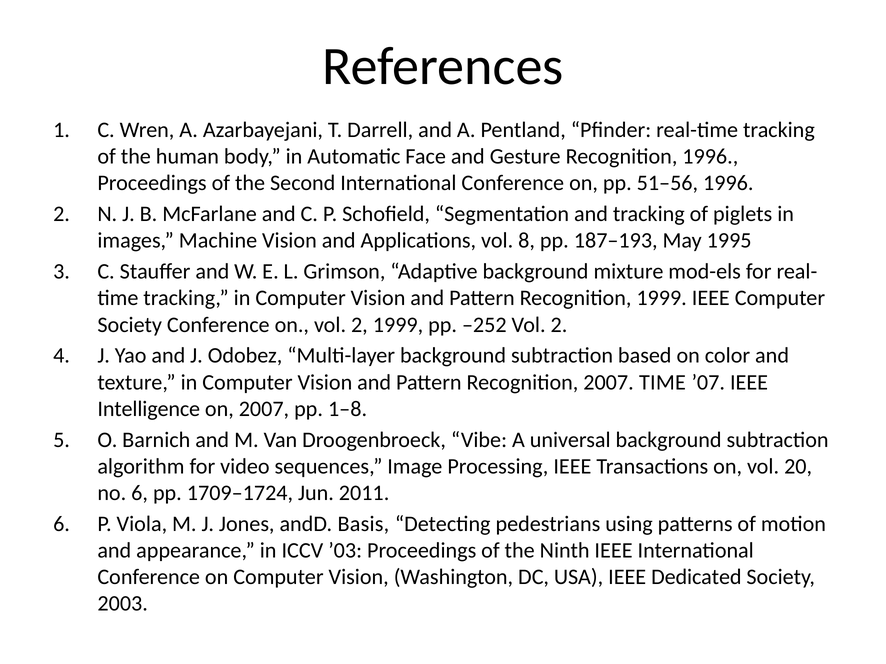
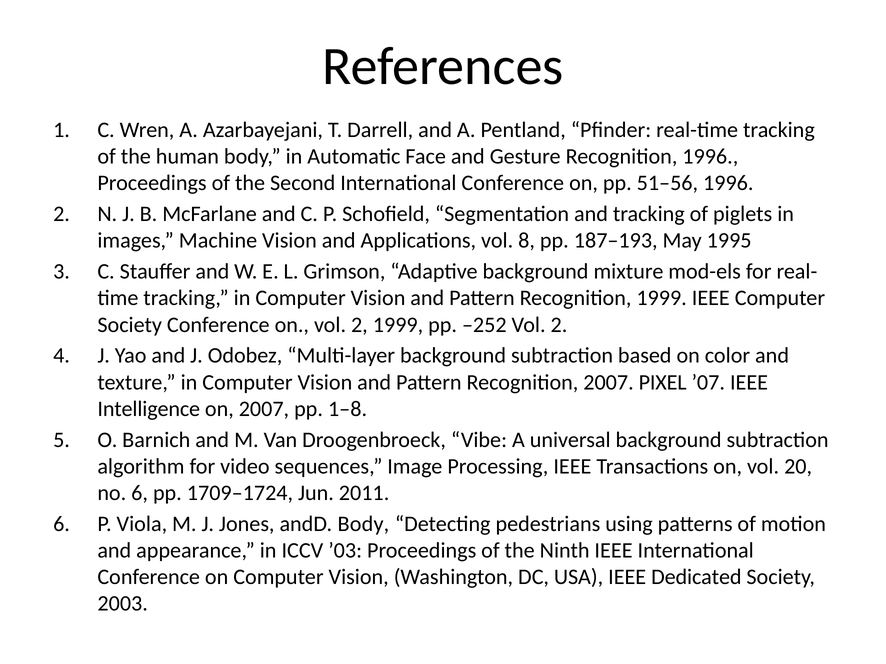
2007 TIME: TIME -> PIXEL
andD Basis: Basis -> Body
